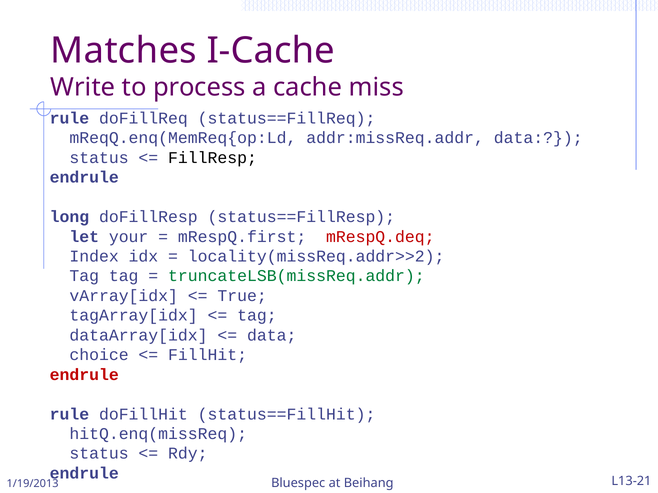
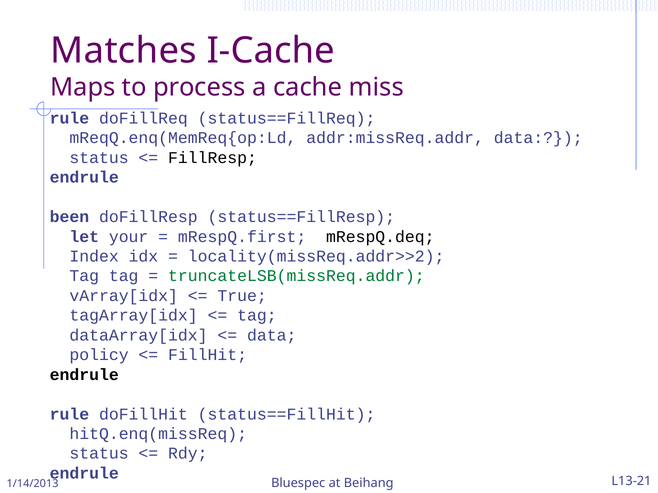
Write: Write -> Maps
long: long -> been
mRespQ.deq colour: red -> black
choice: choice -> policy
endrule at (84, 375) colour: red -> black
1/19/2013: 1/19/2013 -> 1/14/2013
